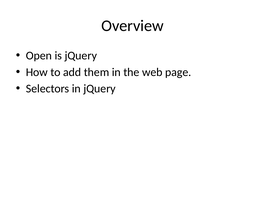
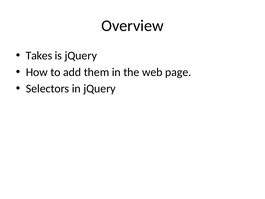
Open: Open -> Takes
